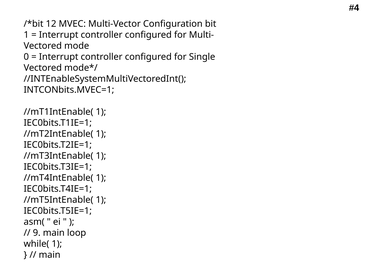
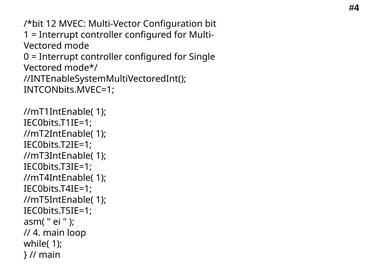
9: 9 -> 4
